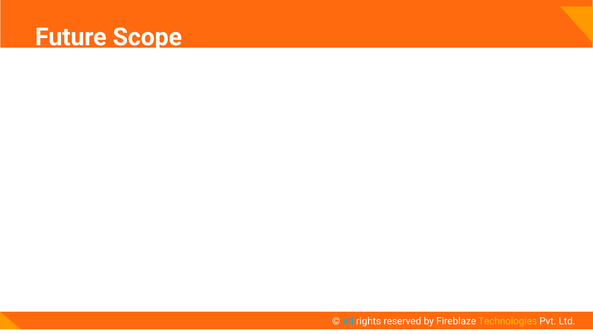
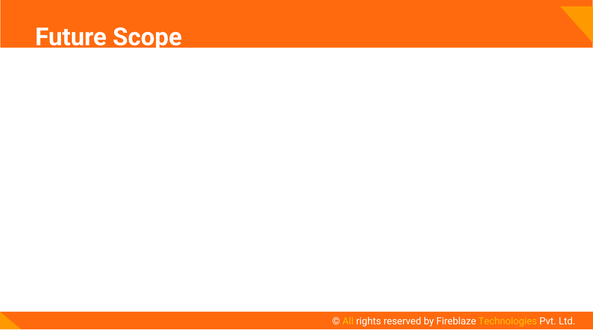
All colour: light blue -> yellow
